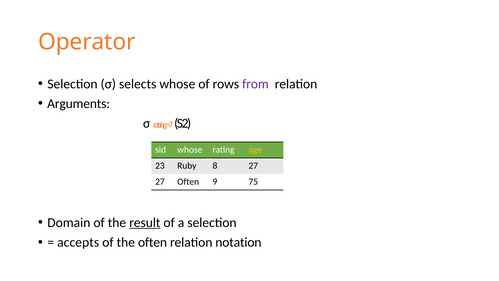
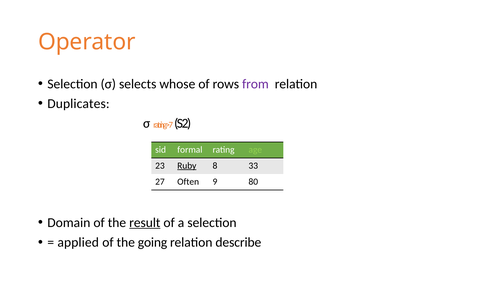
Arguments: Arguments -> Duplicates
sid whose: whose -> formal
age colour: yellow -> light green
Ruby underline: none -> present
8 27: 27 -> 33
75: 75 -> 80
accepts: accepts -> applied
the often: often -> going
notation: notation -> describe
